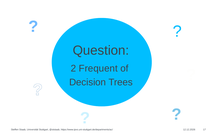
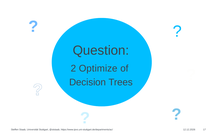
Frequent: Frequent -> Optimize
